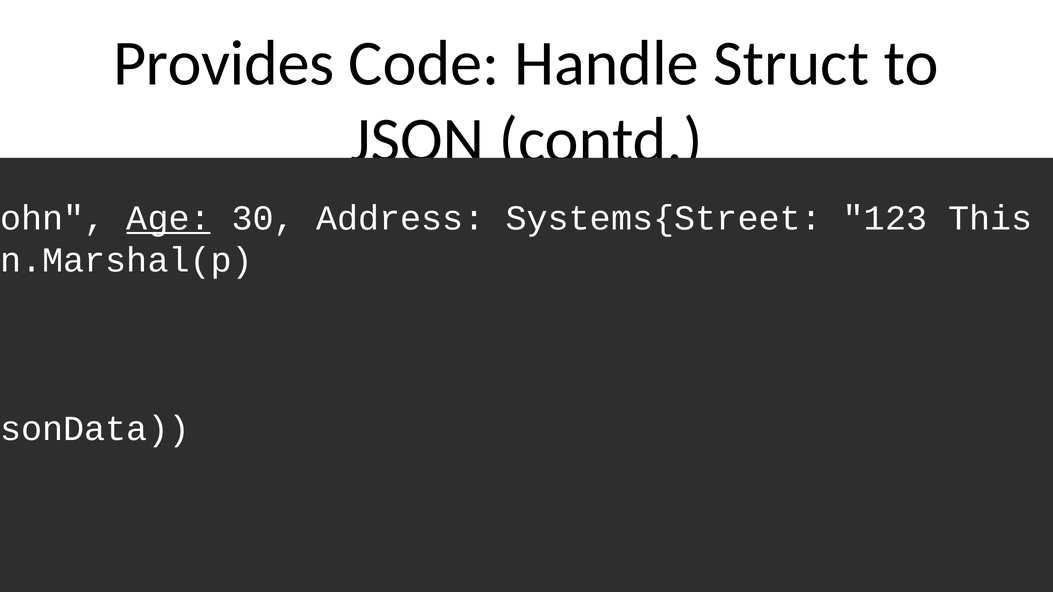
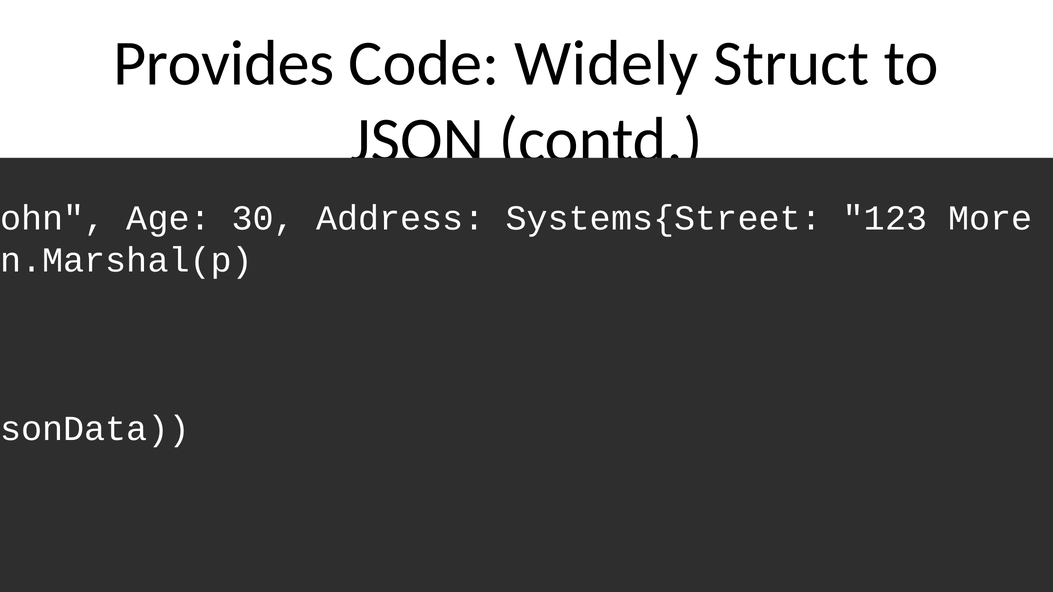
Handle: Handle -> Widely
Age underline: present -> none
This: This -> More
